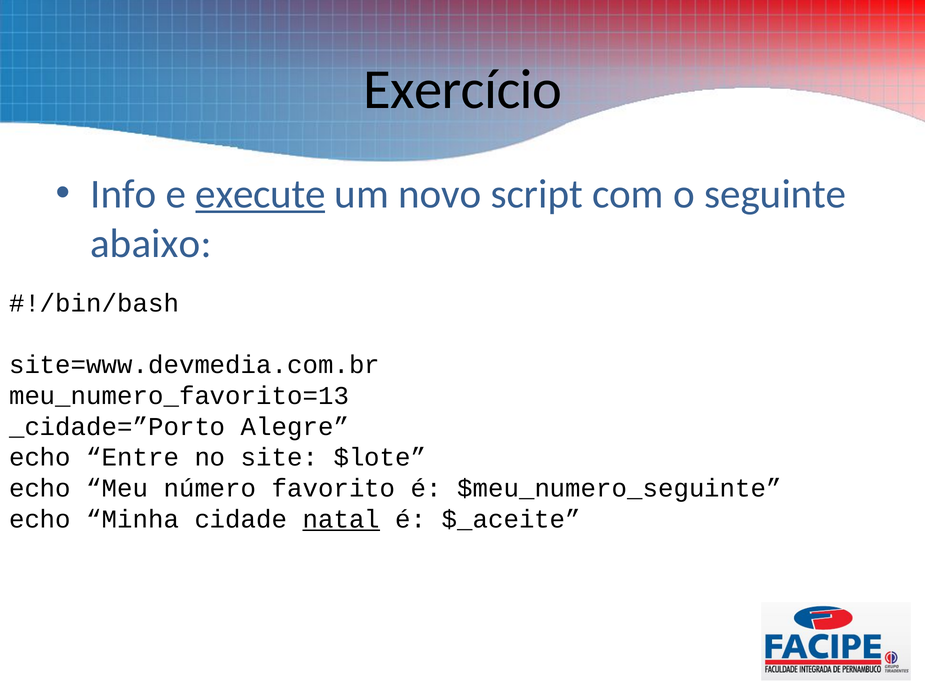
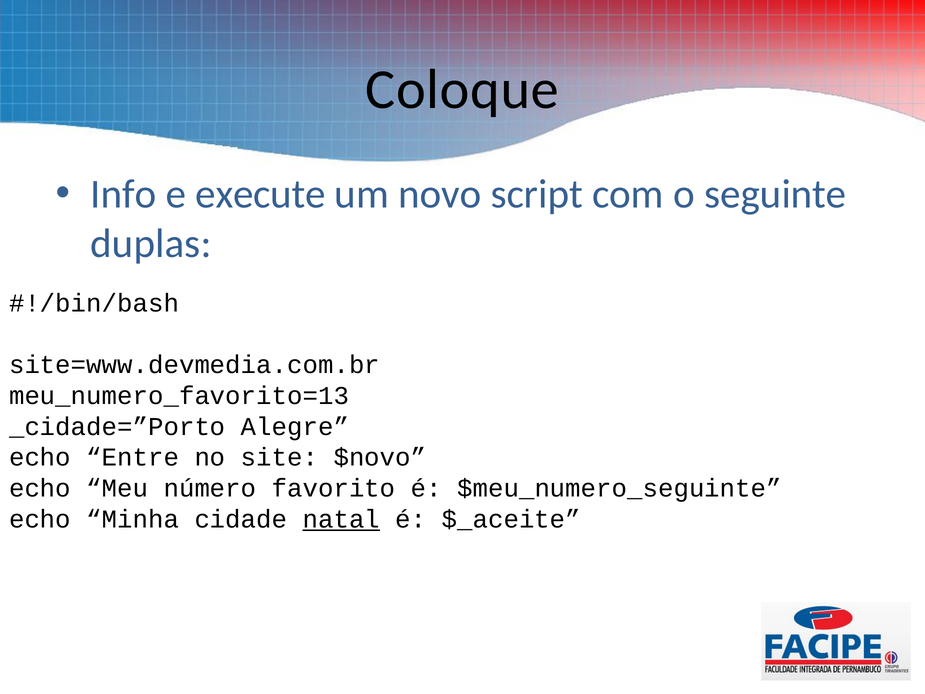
Exercício: Exercício -> Coloque
execute underline: present -> none
abaixo: abaixo -> duplas
$lote: $lote -> $novo
